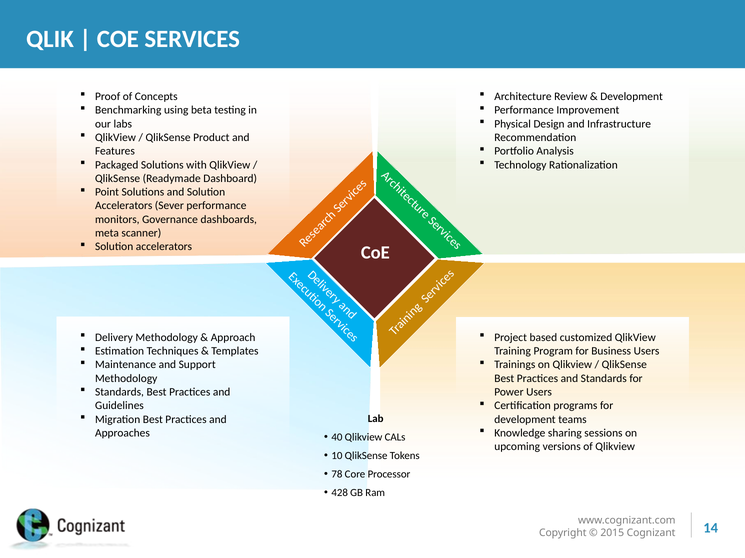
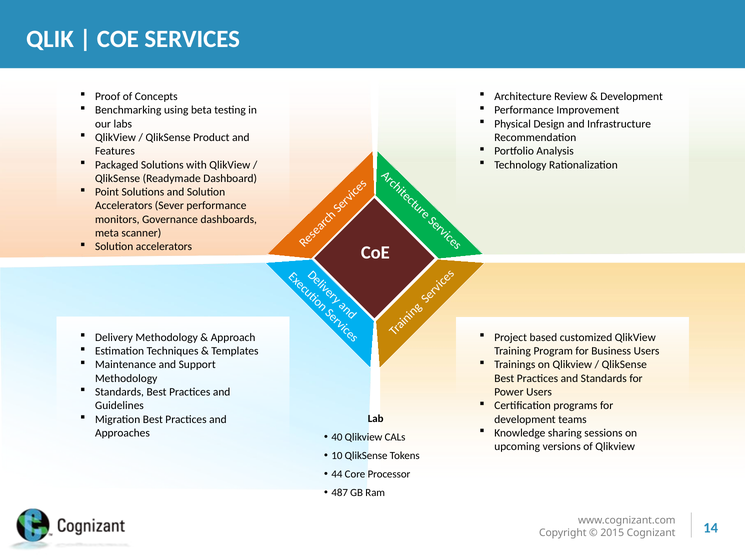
78: 78 -> 44
428: 428 -> 487
